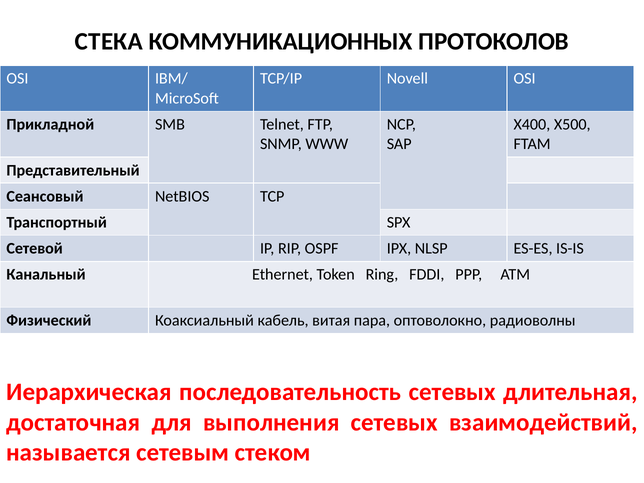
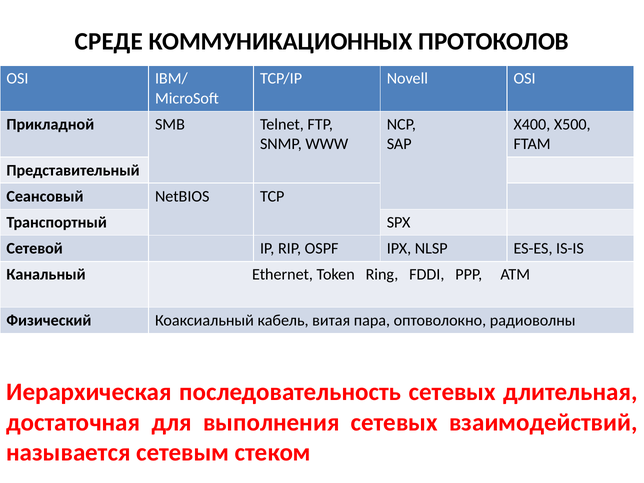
СТЕКА: СТЕКА -> СРЕДЕ
